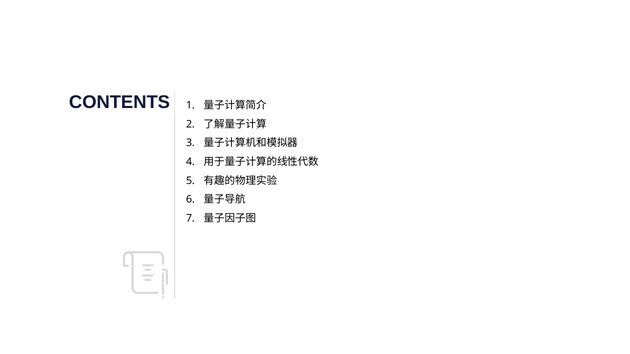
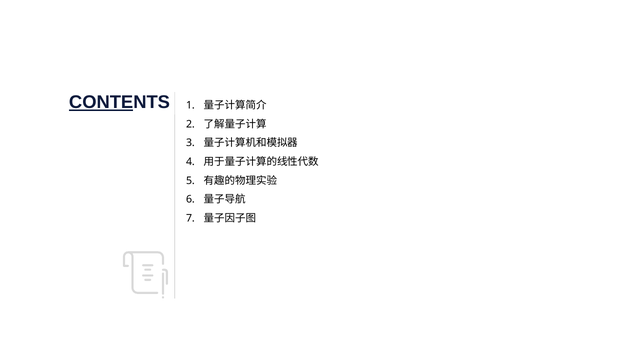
CONTE underline: none -> present
